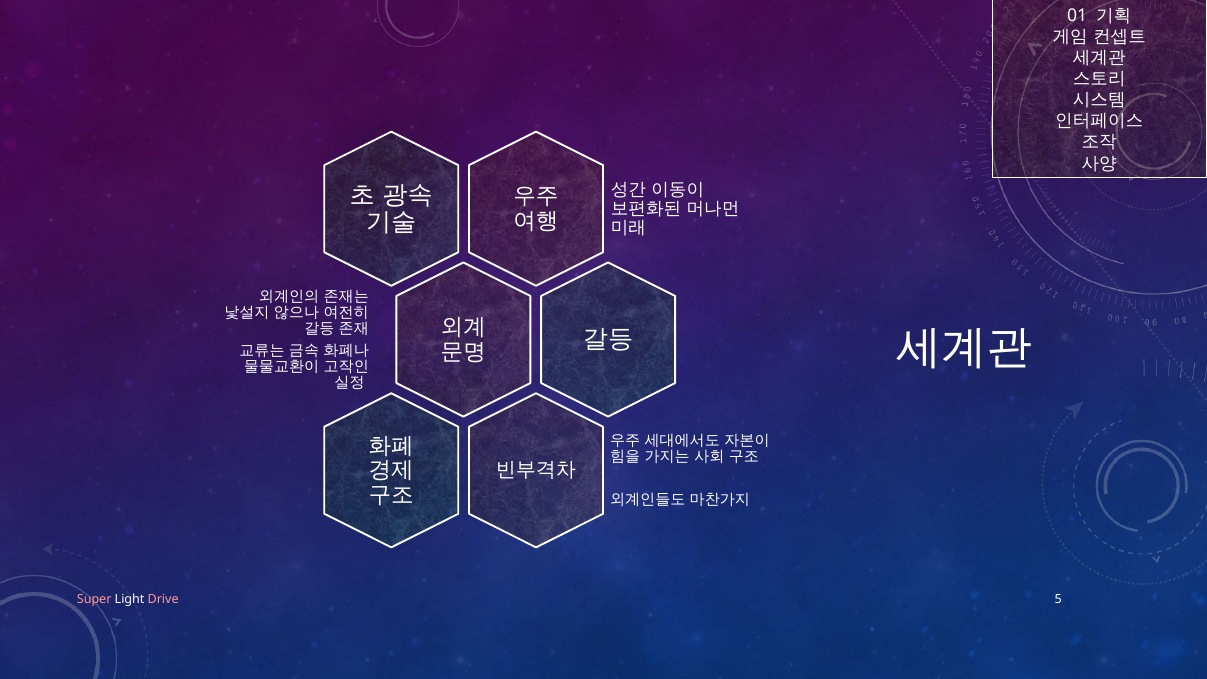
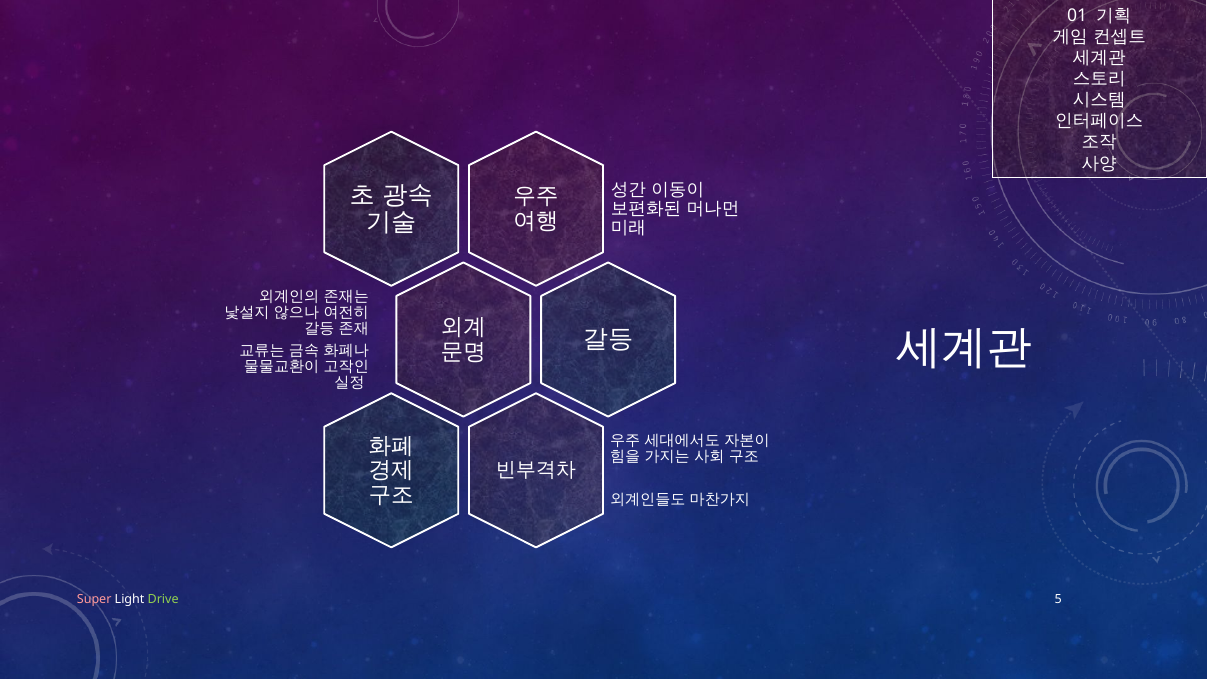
Drive colour: pink -> light green
